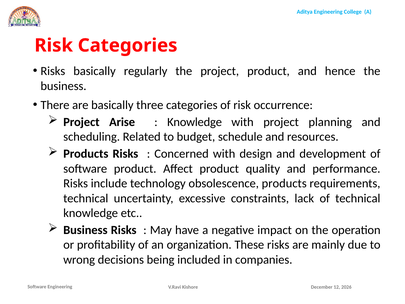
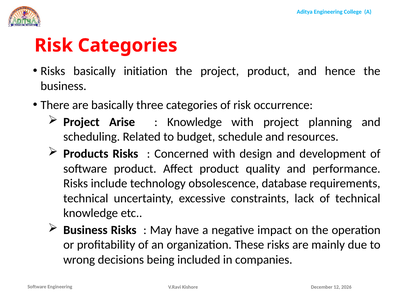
regularly: regularly -> initiation
obsolescence products: products -> database
